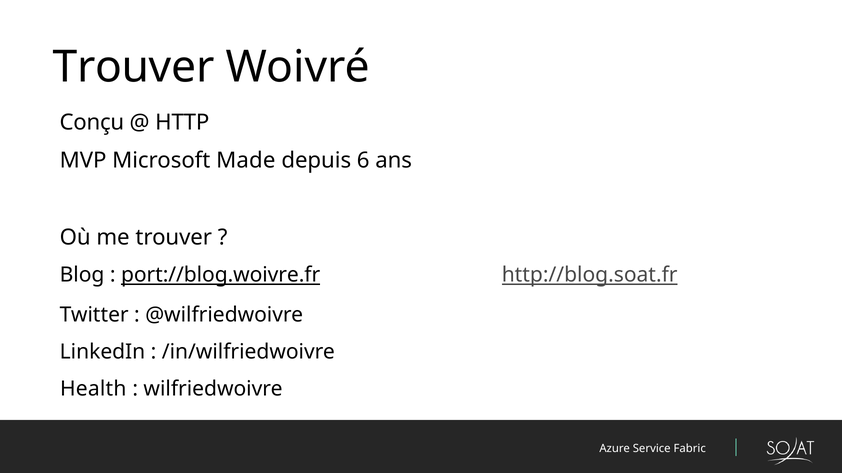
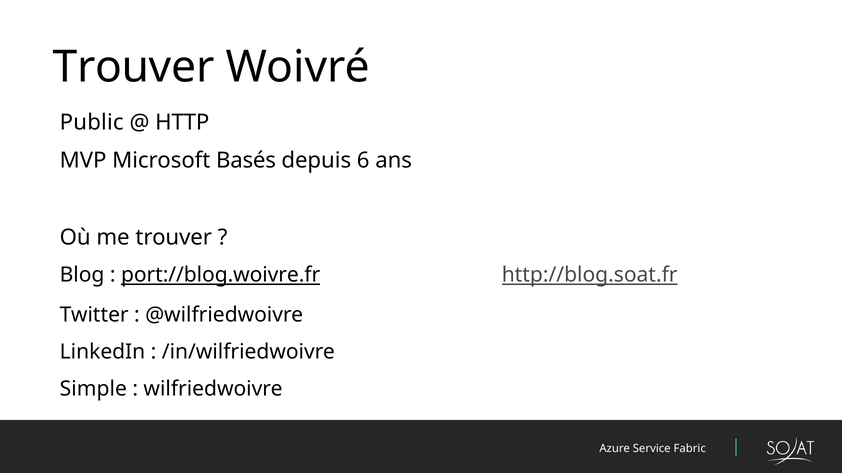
Conçu: Conçu -> Public
Made: Made -> Basés
Health: Health -> Simple
